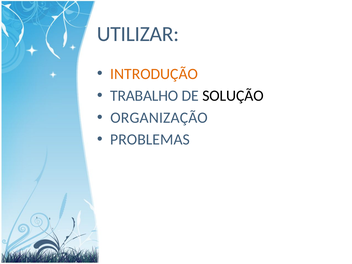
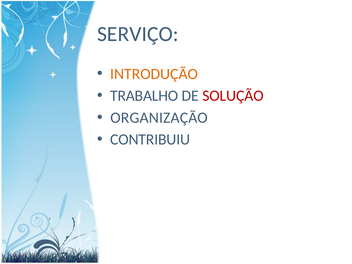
UTILIZAR: UTILIZAR -> SERVIÇO
SOLUÇÃO colour: black -> red
PROBLEMAS: PROBLEMAS -> CONTRIBUIU
